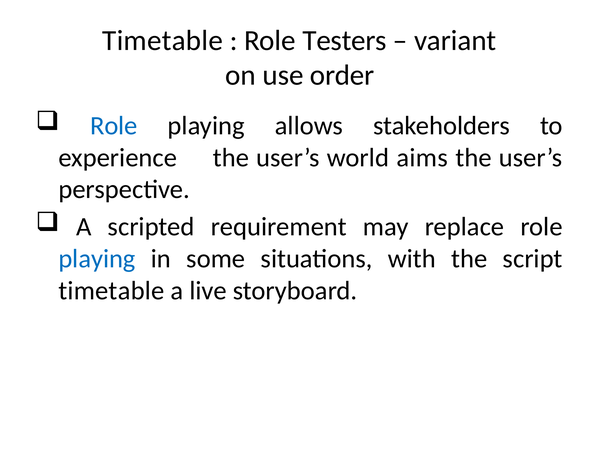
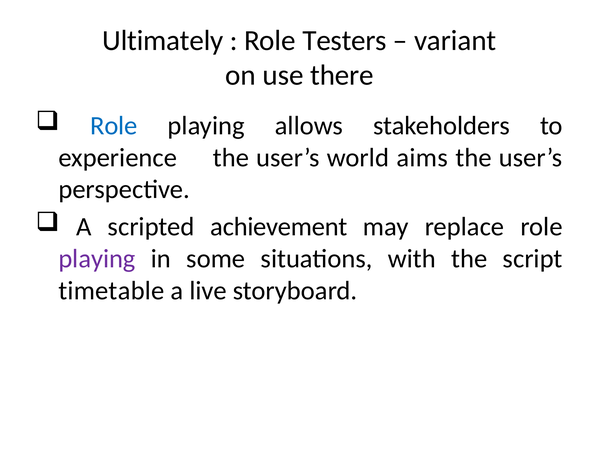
Timetable at (163, 40): Timetable -> Ultimately
order: order -> there
requirement: requirement -> achievement
playing at (97, 259) colour: blue -> purple
